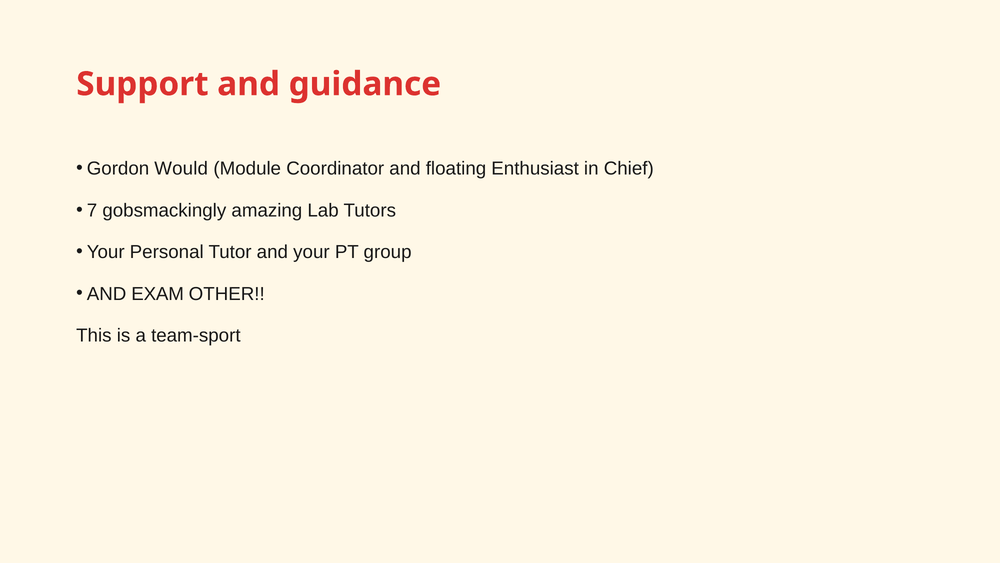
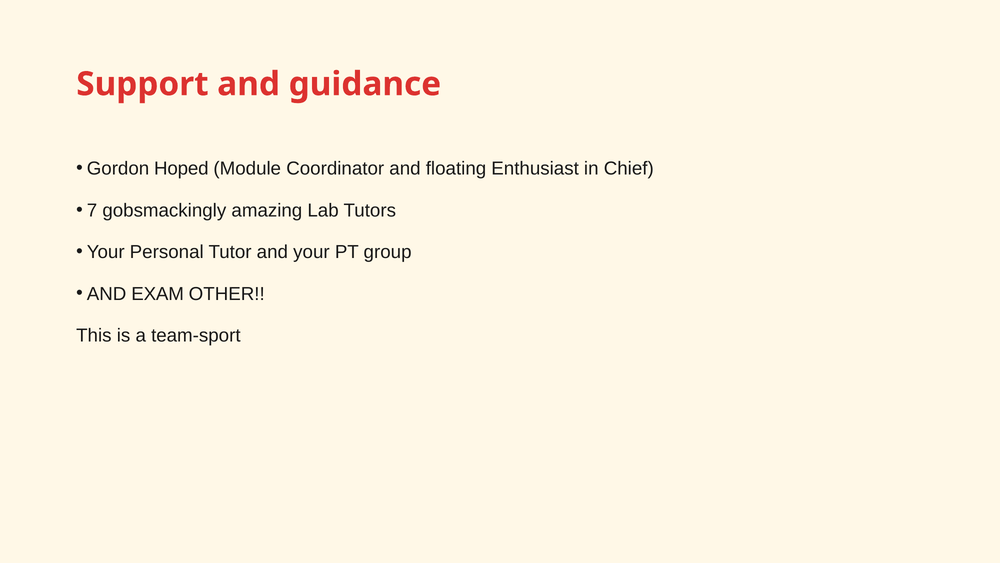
Would: Would -> Hoped
